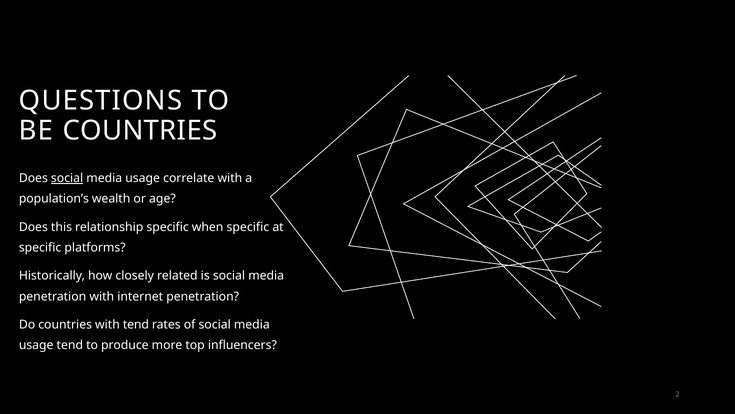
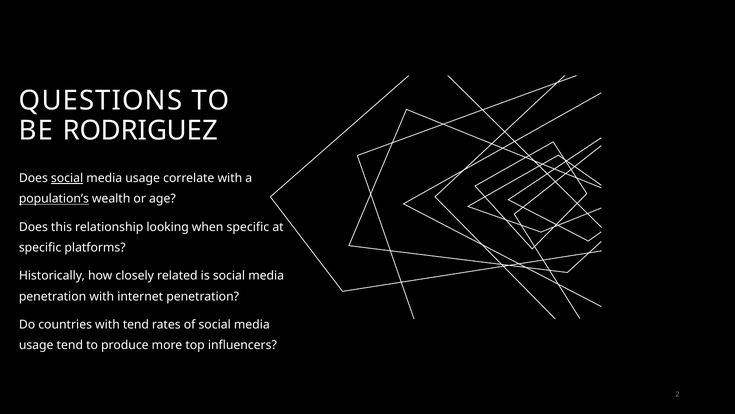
BE COUNTRIES: COUNTRIES -> RODRIGUEZ
population’s underline: none -> present
relationship specific: specific -> looking
